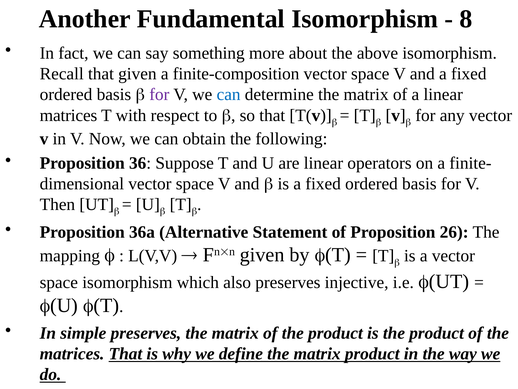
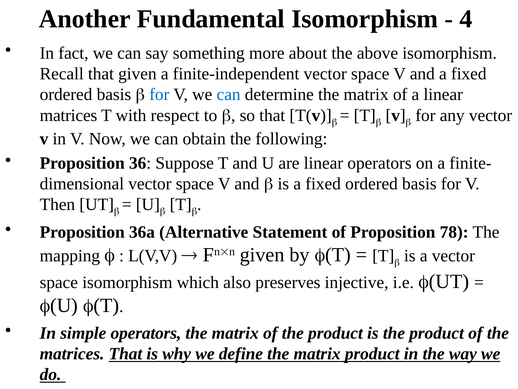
8: 8 -> 4
finite-composition: finite-composition -> finite-independent
for at (159, 94) colour: purple -> blue
26: 26 -> 78
simple preserves: preserves -> operators
